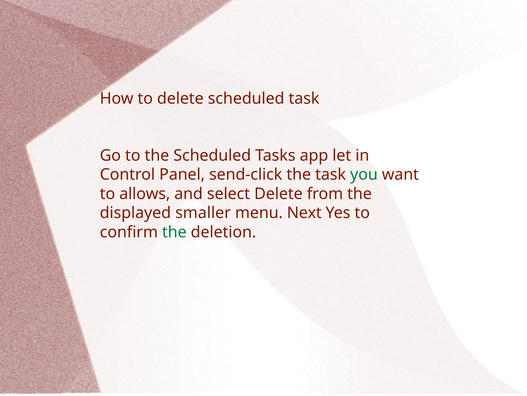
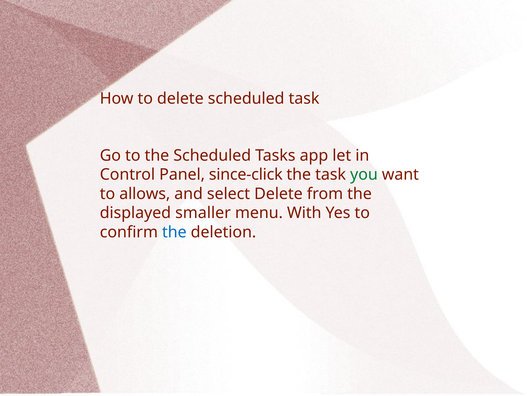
send-click: send-click -> since-click
Next: Next -> With
the at (174, 232) colour: green -> blue
